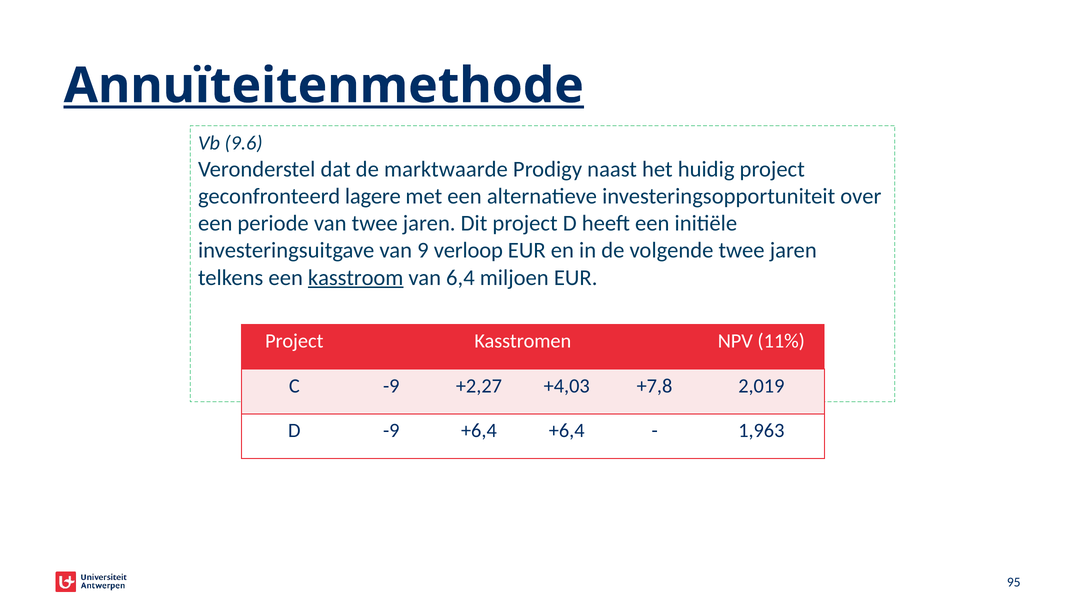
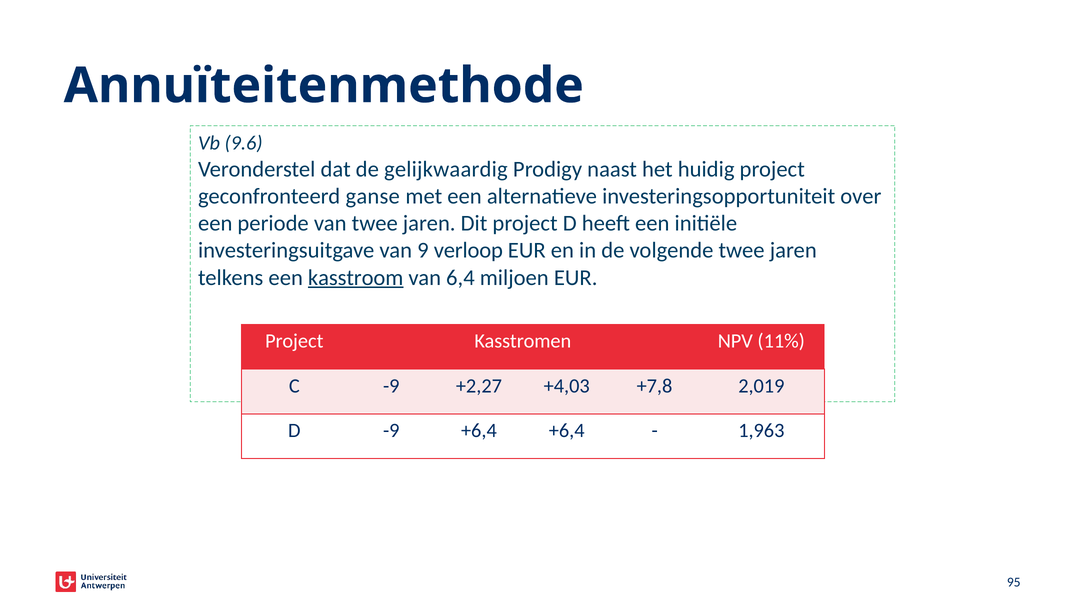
Annuïteitenmethode underline: present -> none
marktwaarde: marktwaarde -> gelijkwaardig
lagere: lagere -> ganse
